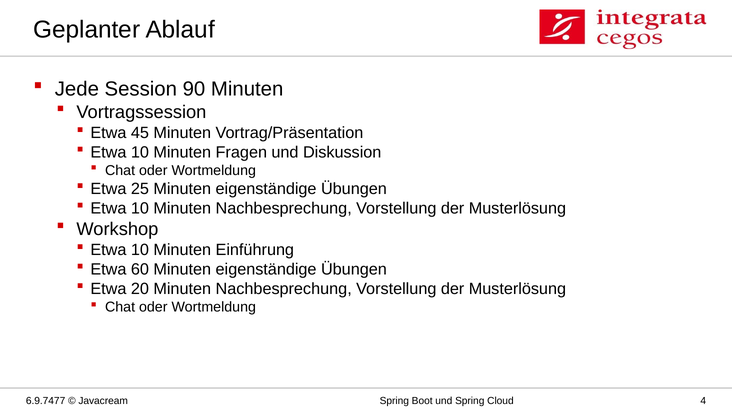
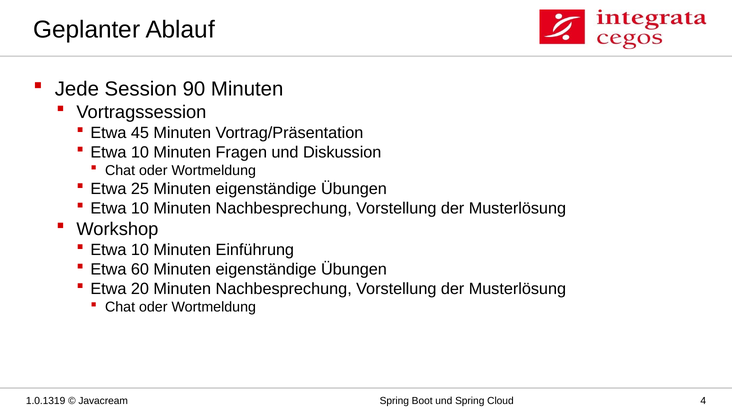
6.9.7477: 6.9.7477 -> 1.0.1319
